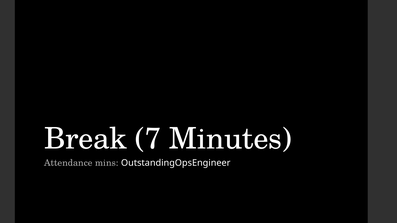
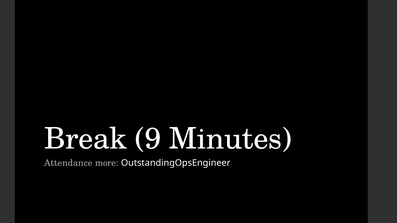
7: 7 -> 9
mins: mins -> more
